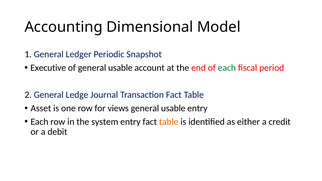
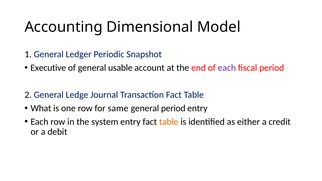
each at (227, 68) colour: green -> purple
Asset: Asset -> What
views: views -> same
usable at (173, 108): usable -> period
